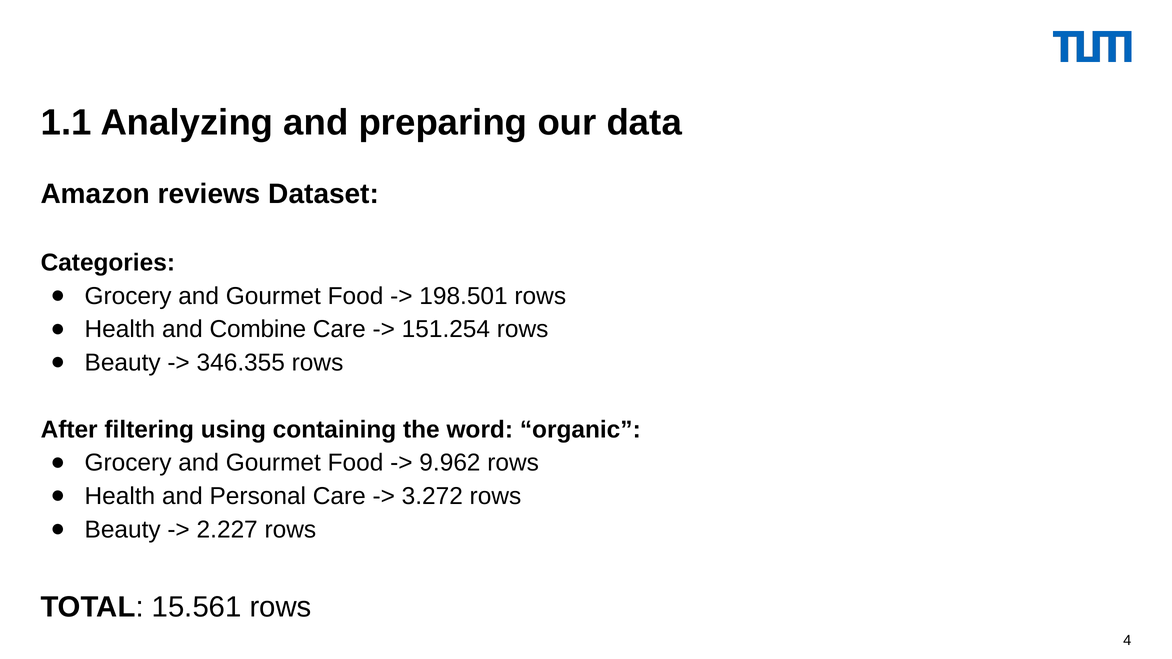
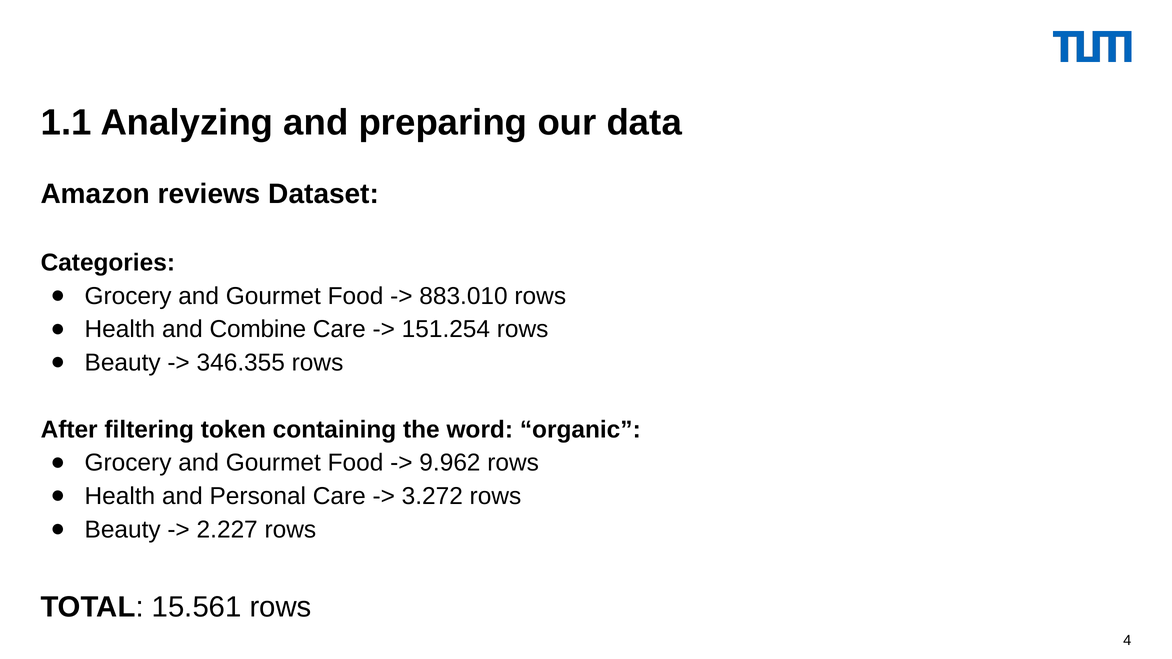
198.501: 198.501 -> 883.010
using: using -> token
